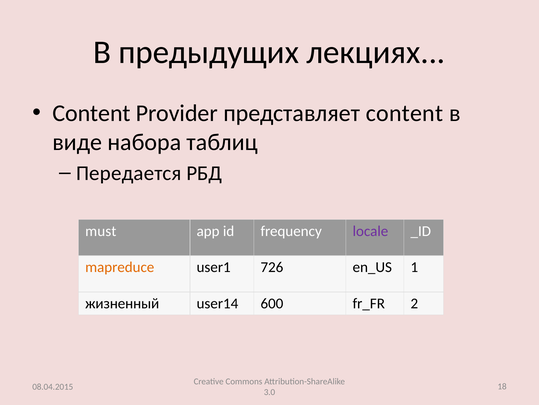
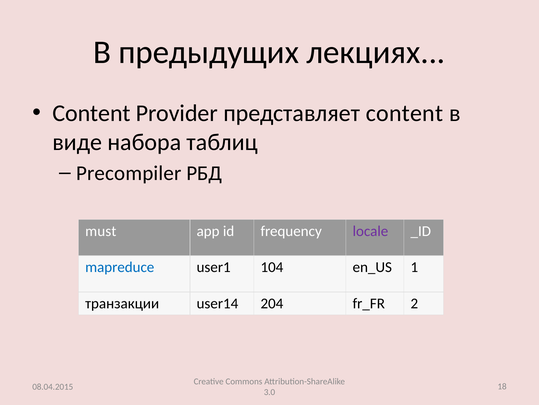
Передается: Передается -> Precompiler
mapreduce colour: orange -> blue
726: 726 -> 104
жизненный: жизненный -> транзакции
600: 600 -> 204
